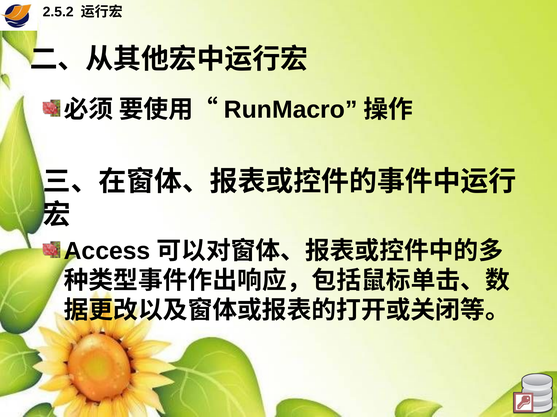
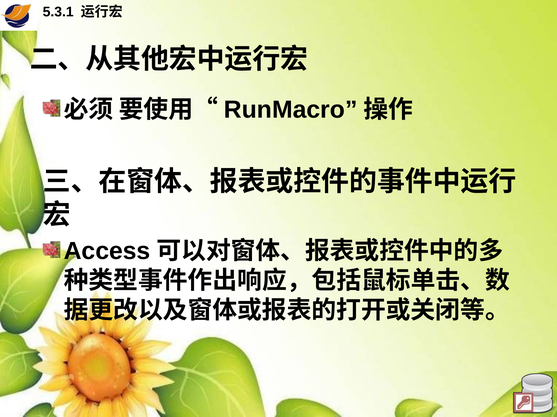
2.5.2: 2.5.2 -> 5.3.1
